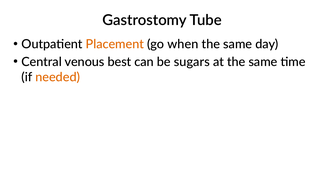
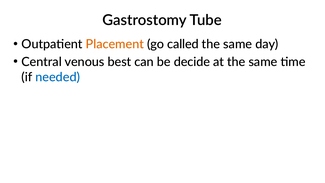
when: when -> called
sugars: sugars -> decide
needed colour: orange -> blue
